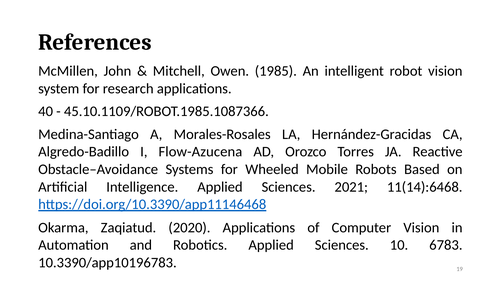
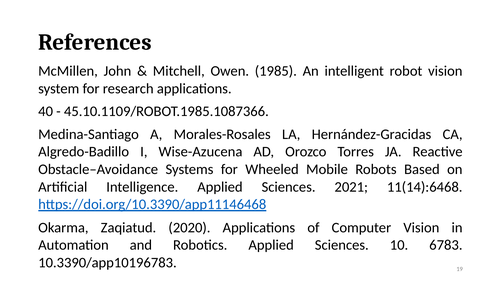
Flow-Azucena: Flow-Azucena -> Wise-Azucena
